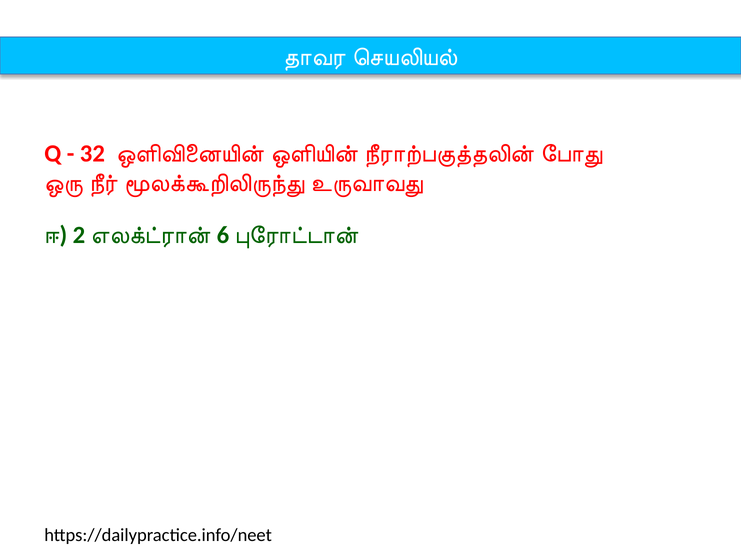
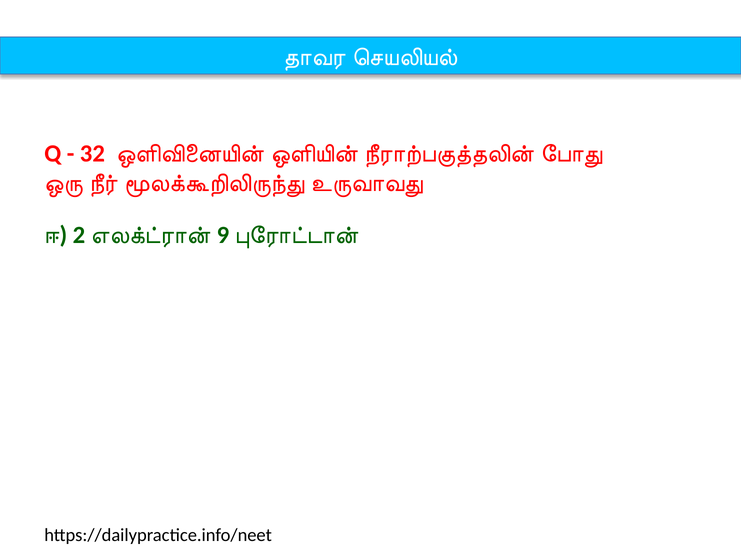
6: 6 -> 9
